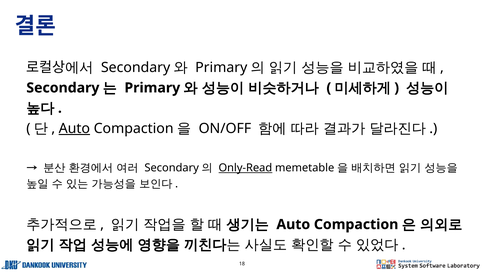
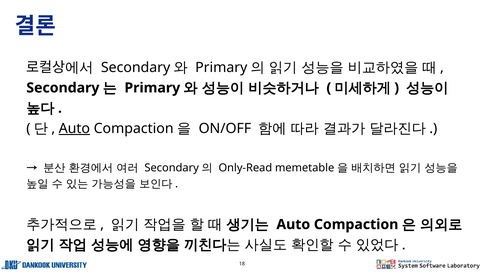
Only-Read underline: present -> none
